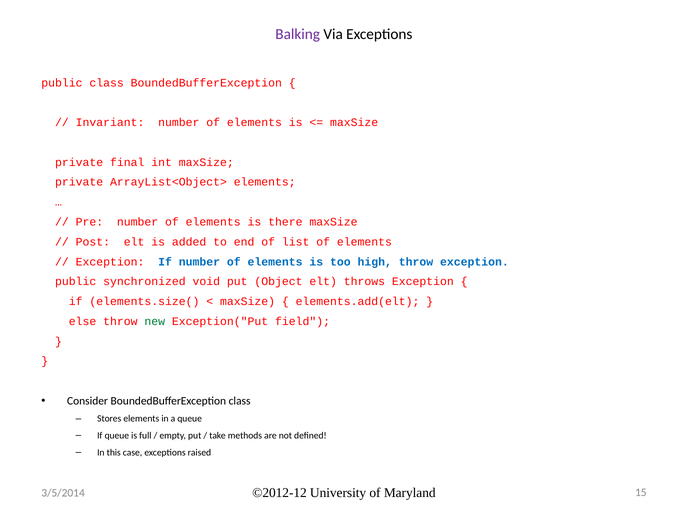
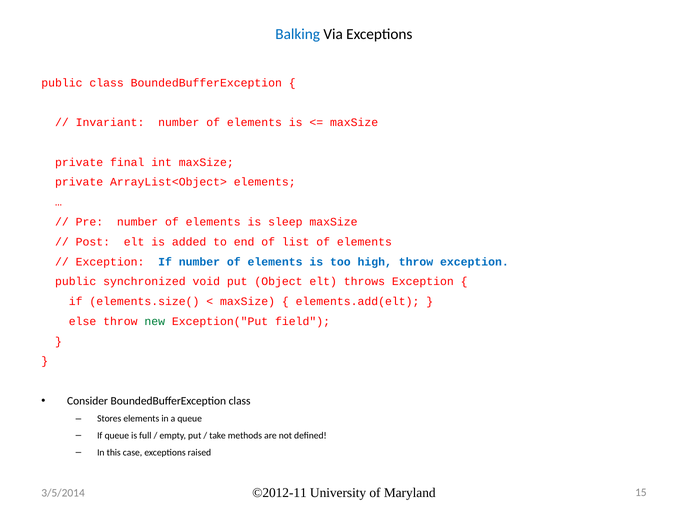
Balking colour: purple -> blue
there: there -> sleep
©2012-12: ©2012-12 -> ©2012-11
